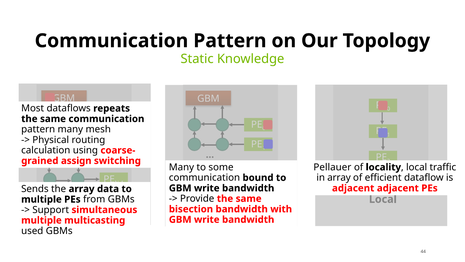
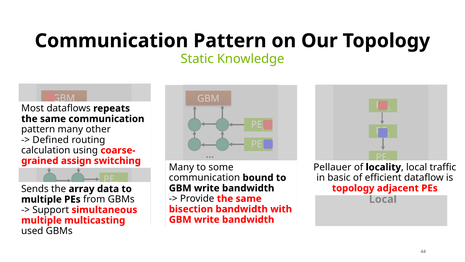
mesh: mesh -> other
Physical: Physical -> Defined
in array: array -> basic
adjacent at (353, 188): adjacent -> topology
